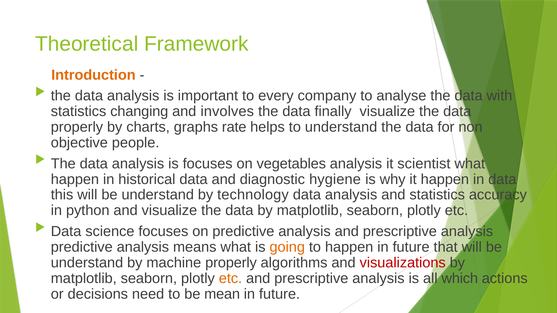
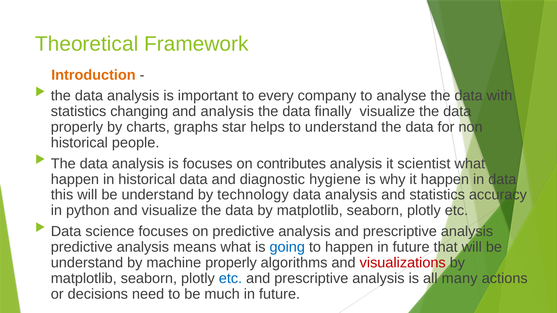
and involves: involves -> analysis
rate: rate -> star
objective at (79, 143): objective -> historical
vegetables: vegetables -> contributes
going colour: orange -> blue
etc at (230, 279) colour: orange -> blue
which: which -> many
mean: mean -> much
